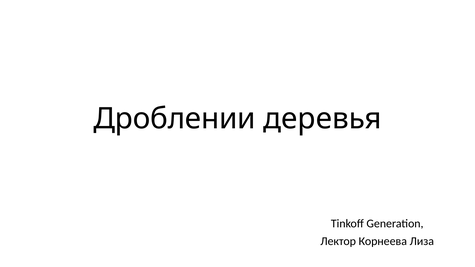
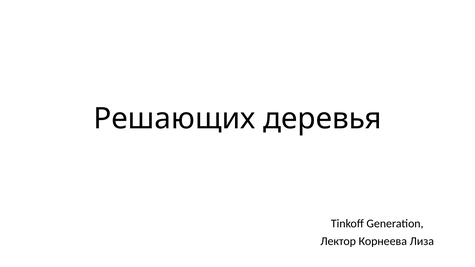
Дроблении: Дроблении -> Решающих
